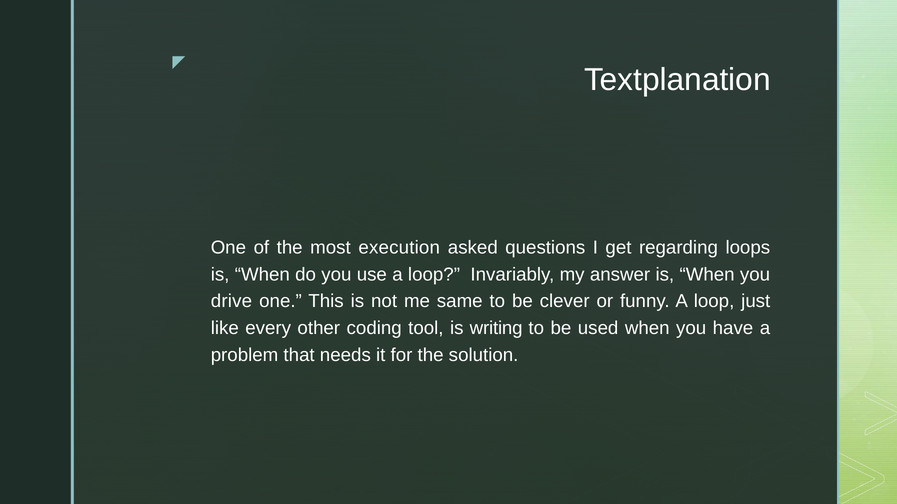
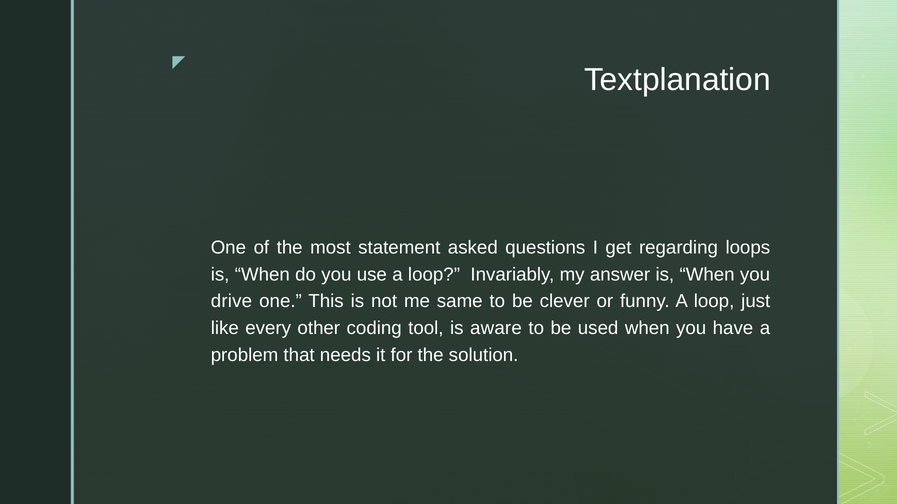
execution: execution -> statement
writing: writing -> aware
